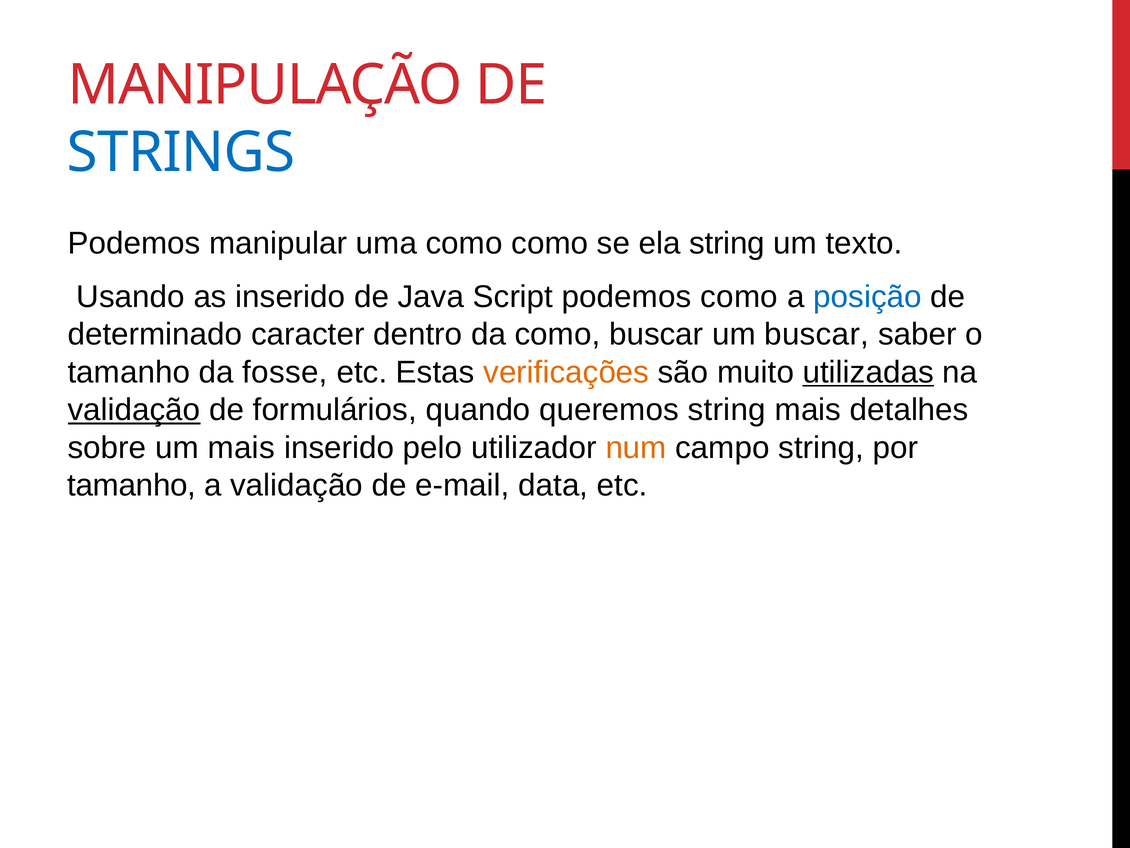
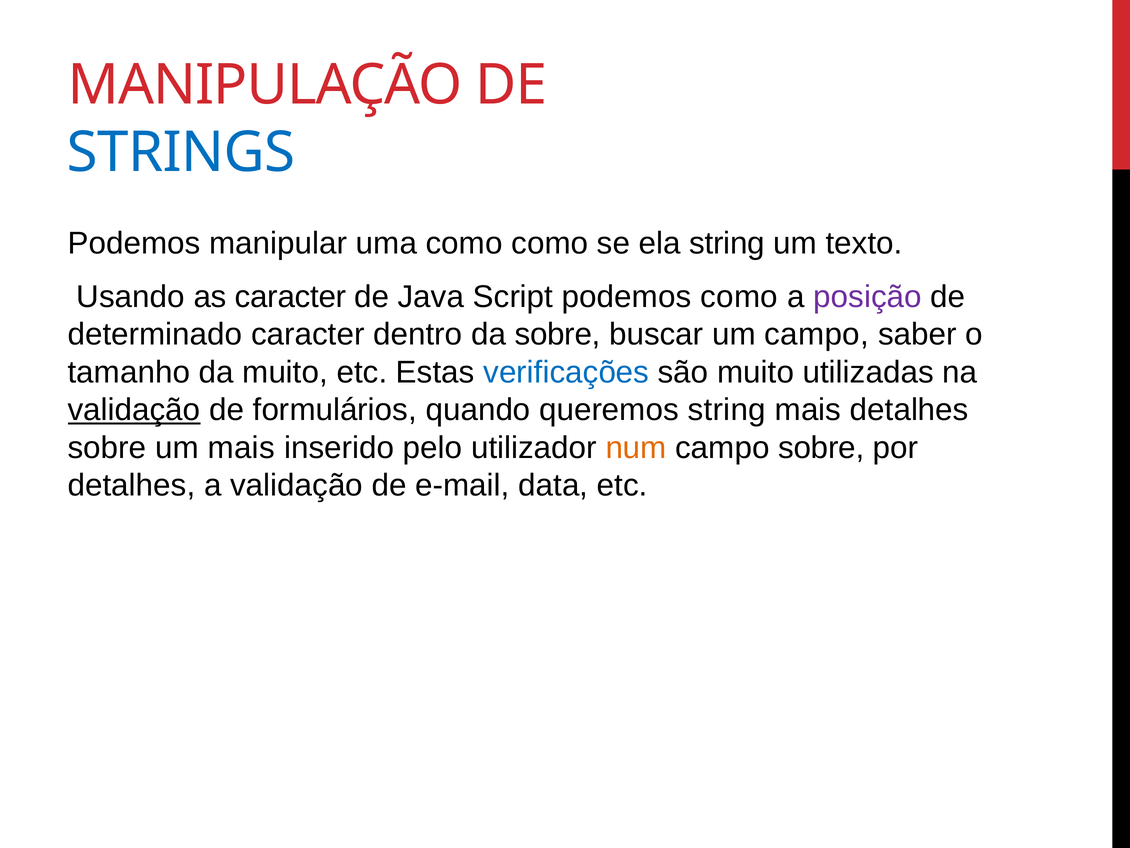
as inserido: inserido -> caracter
posição colour: blue -> purple
da como: como -> sobre
um buscar: buscar -> campo
da fosse: fosse -> muito
verificações colour: orange -> blue
utilizadas underline: present -> none
campo string: string -> sobre
tamanho at (132, 485): tamanho -> detalhes
